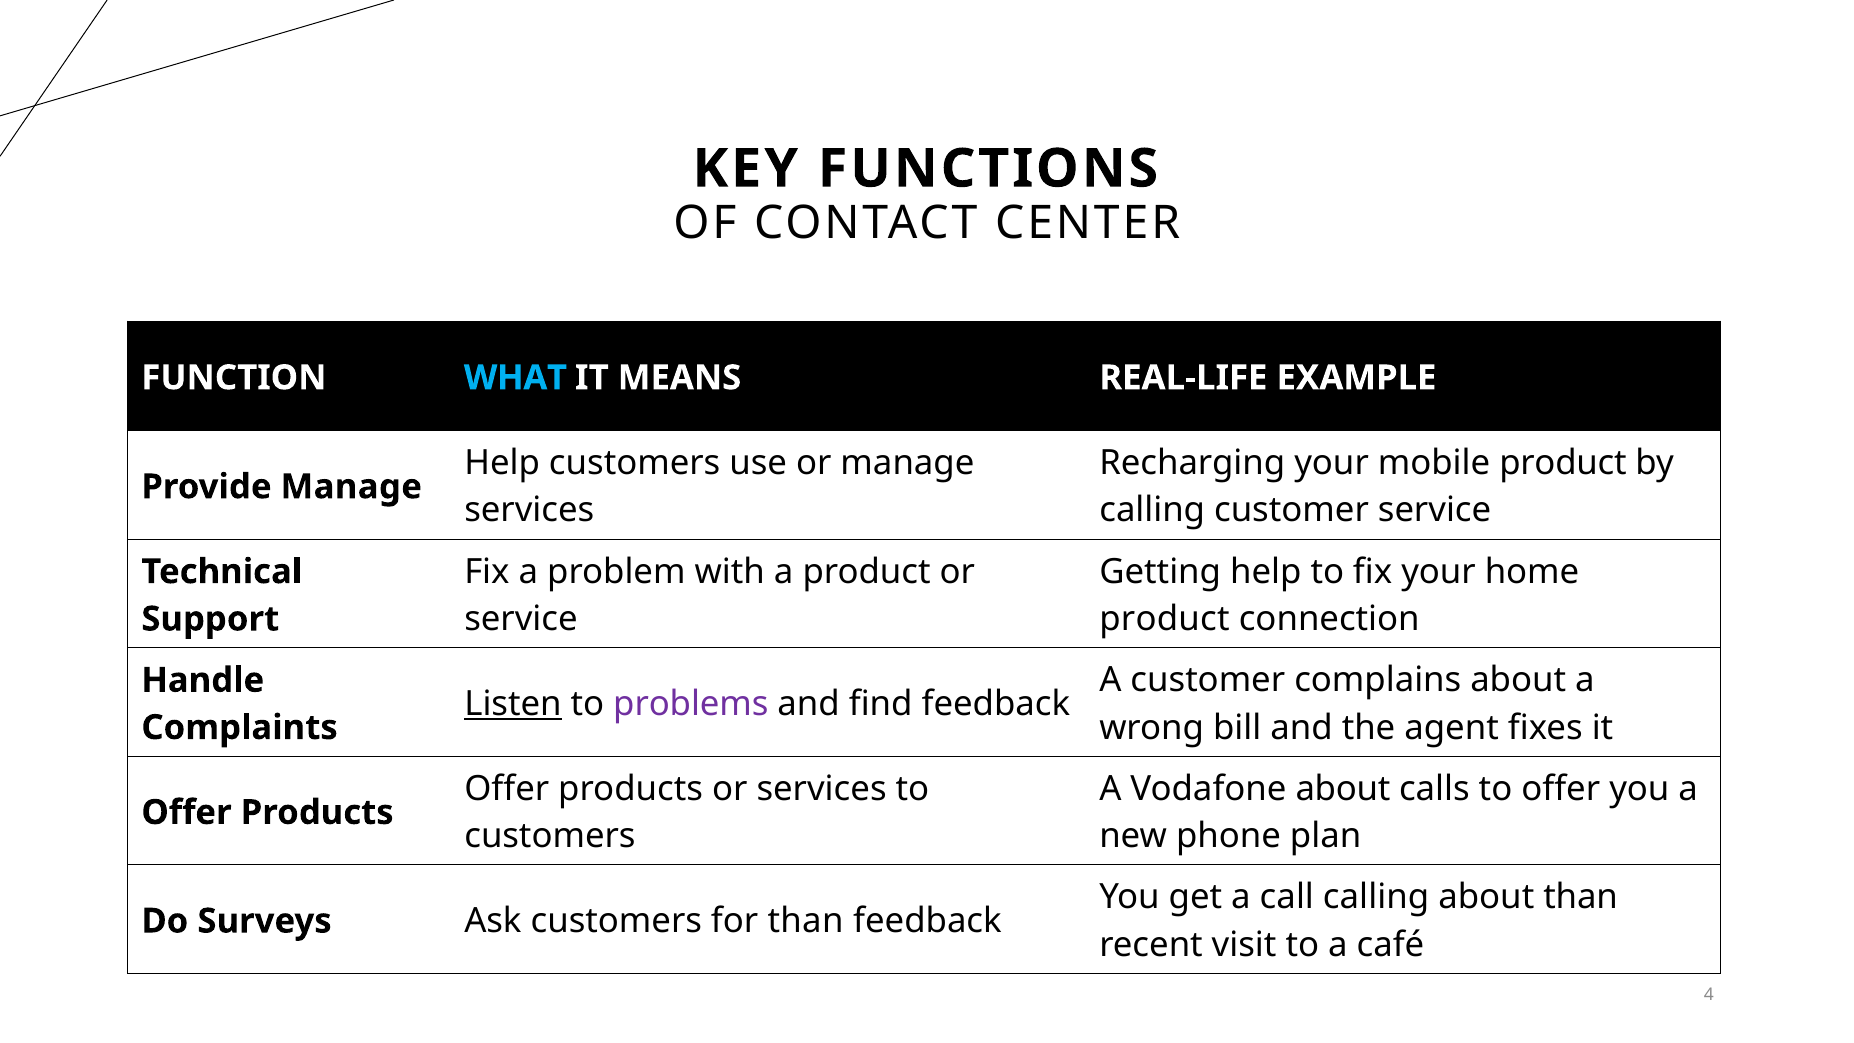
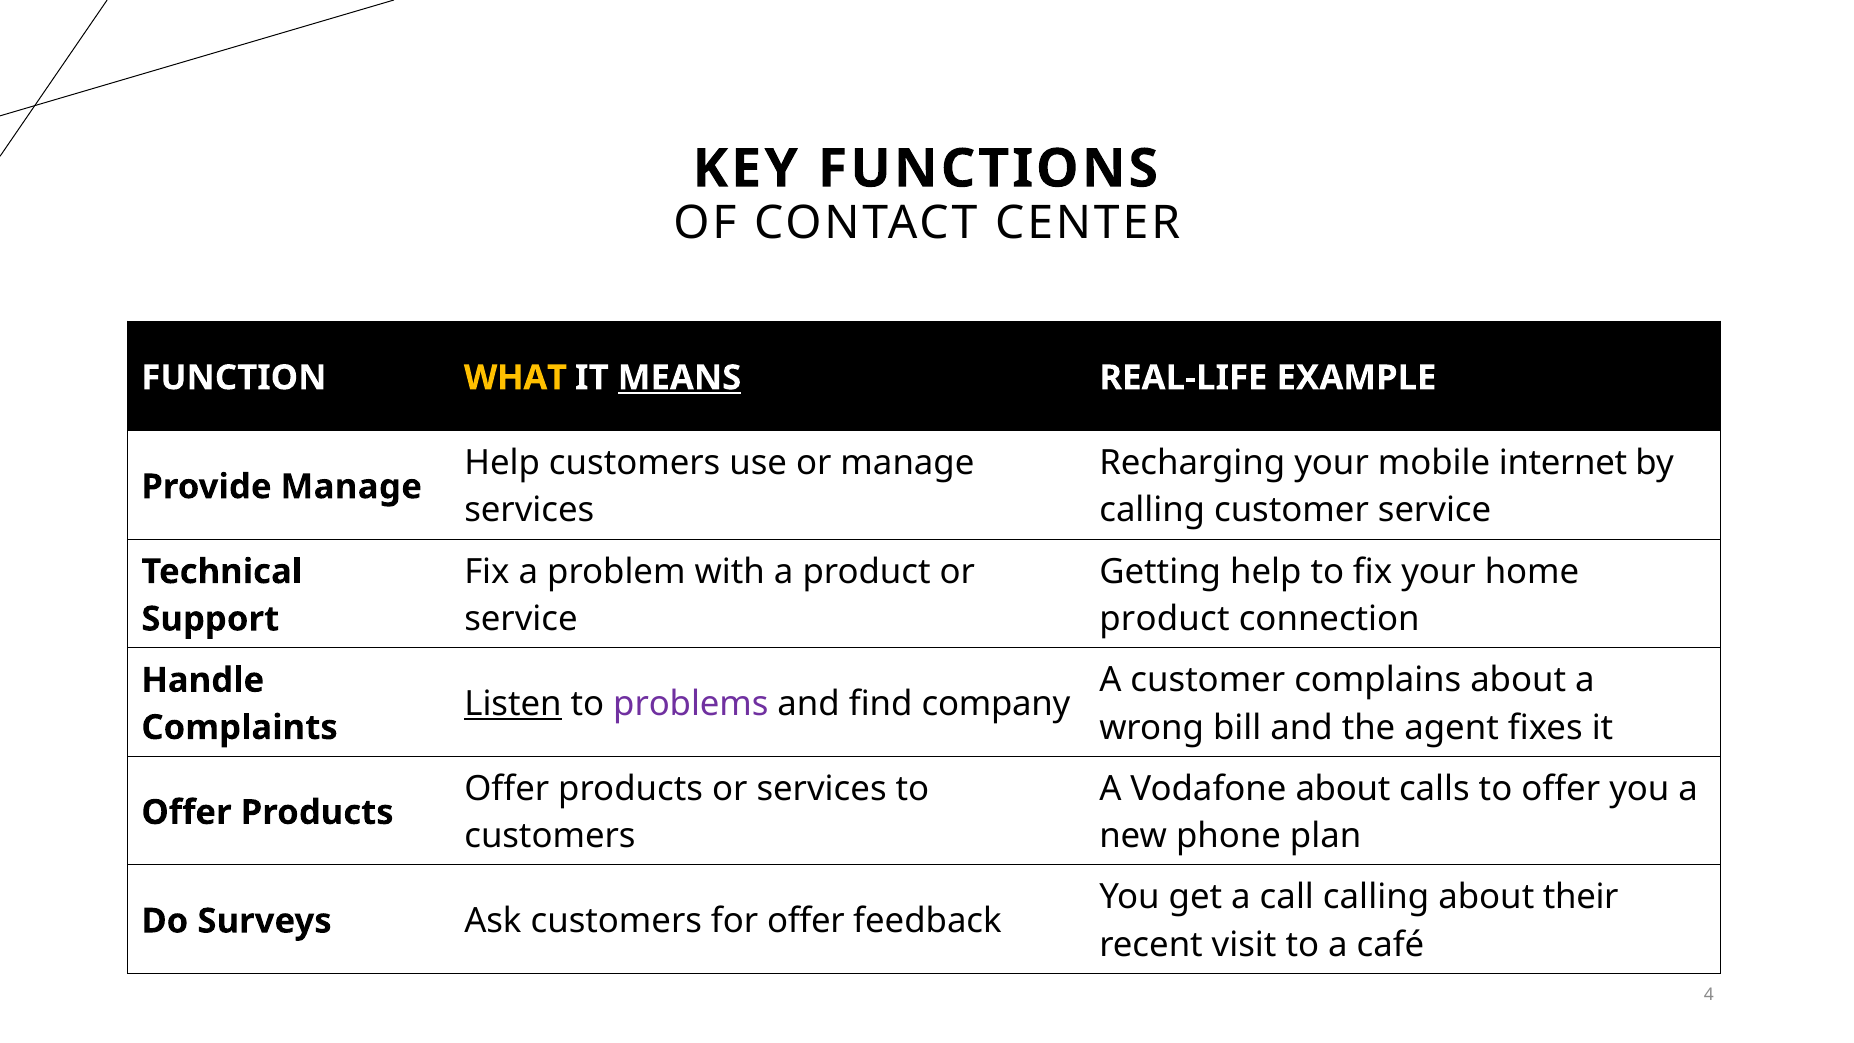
WHAT colour: light blue -> yellow
MEANS underline: none -> present
mobile product: product -> internet
find feedback: feedback -> company
about than: than -> their
for than: than -> offer
